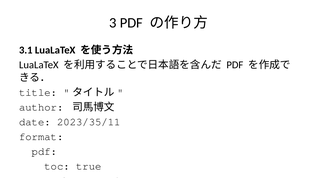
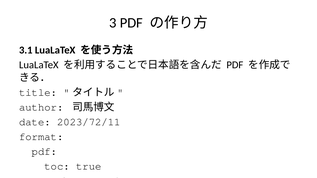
2023/35/11: 2023/35/11 -> 2023/72/11
